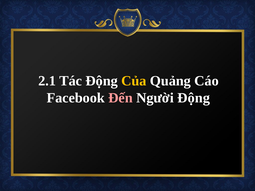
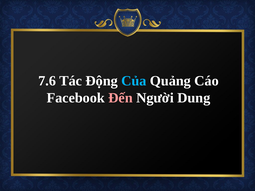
2.1: 2.1 -> 7.6
Của colour: yellow -> light blue
Người Động: Động -> Dung
